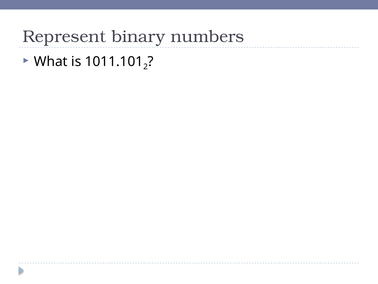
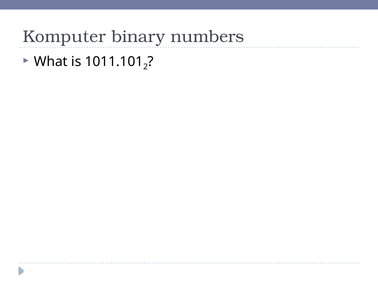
Represent: Represent -> Komputer
